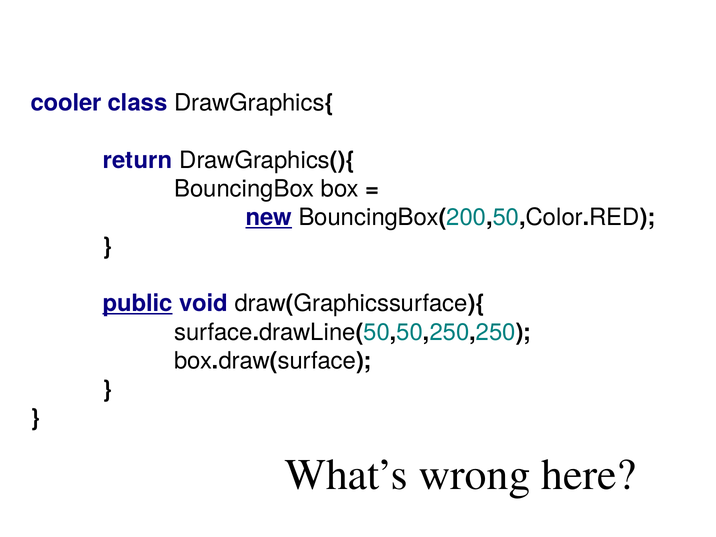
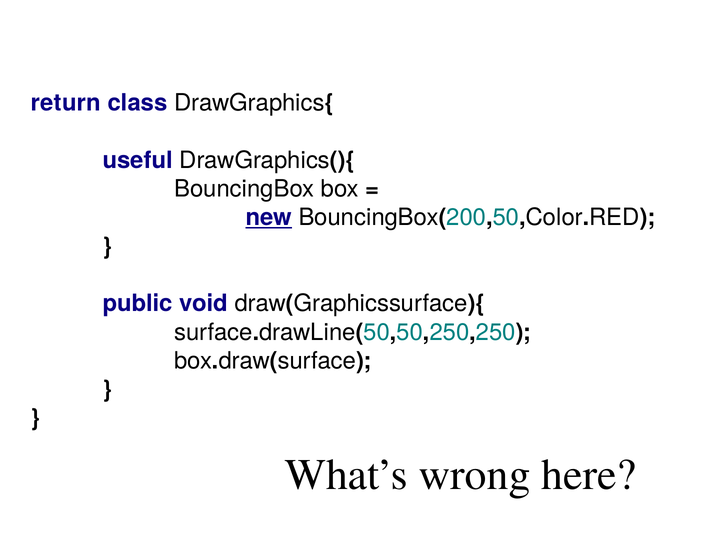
cooler: cooler -> return
return: return -> useful
public underline: present -> none
